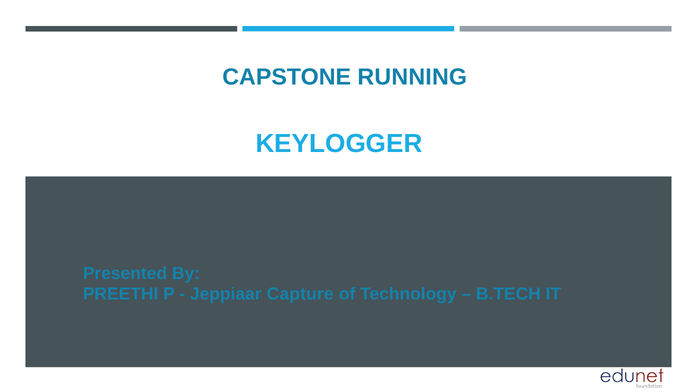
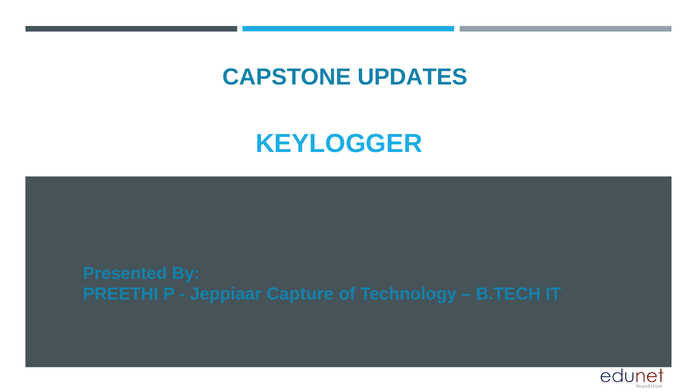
RUNNING: RUNNING -> UPDATES
